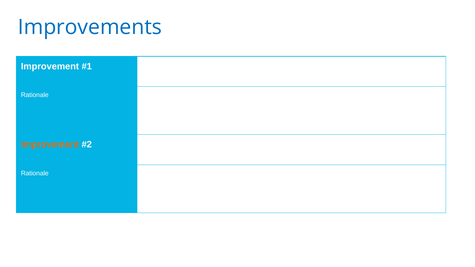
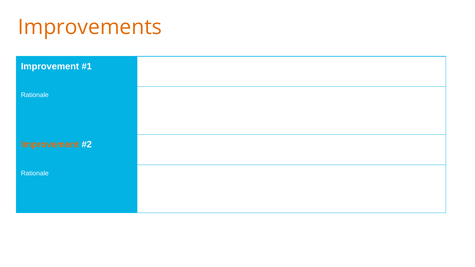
Improvements colour: blue -> orange
